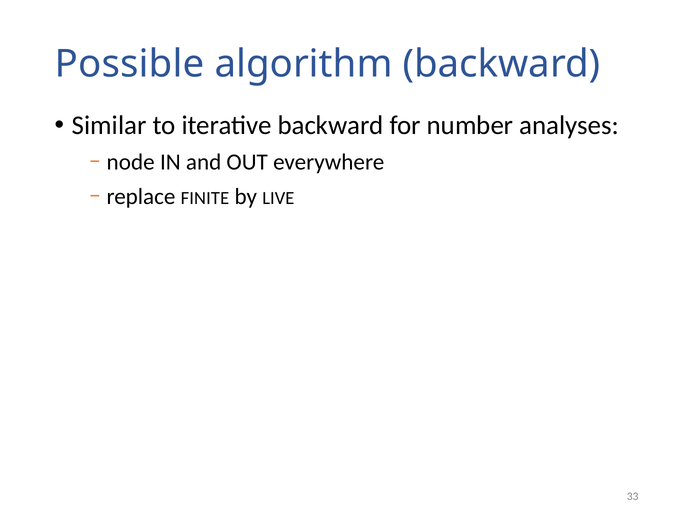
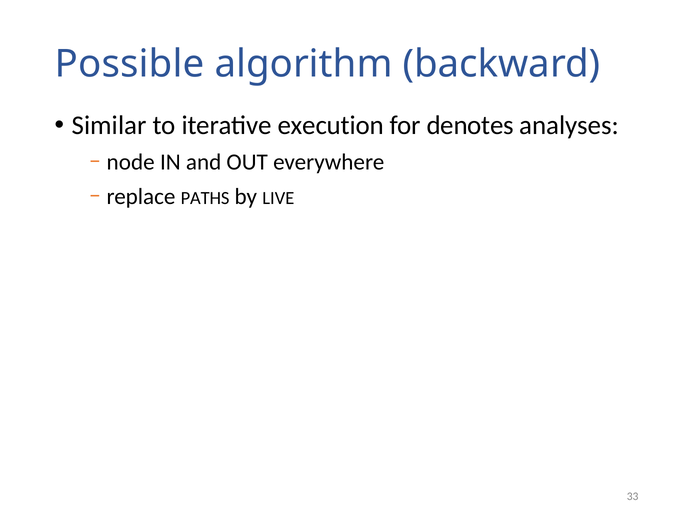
iterative backward: backward -> execution
number: number -> denotes
FINITE: FINITE -> PATHS
